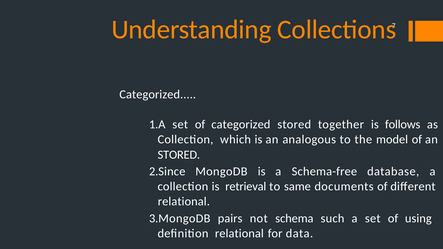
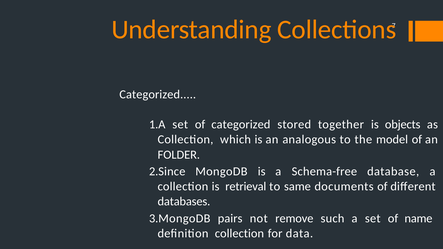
follows: follows -> objects
STORED at (179, 155): STORED -> FOLDER
relational at (184, 202): relational -> databases
schema: schema -> remove
using: using -> name
definition relational: relational -> collection
